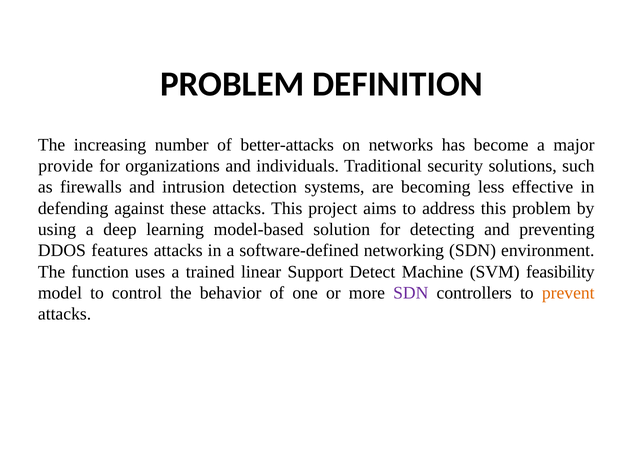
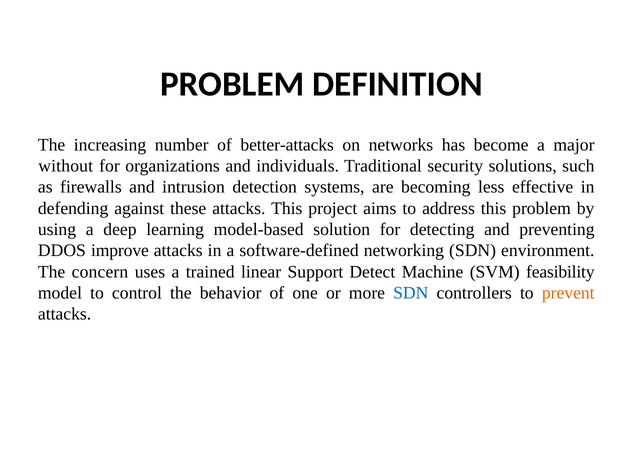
provide: provide -> without
features: features -> improve
function: function -> concern
SDN at (411, 293) colour: purple -> blue
